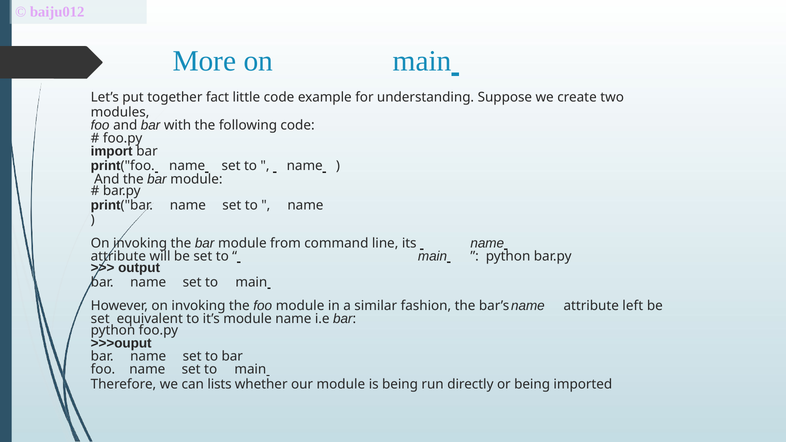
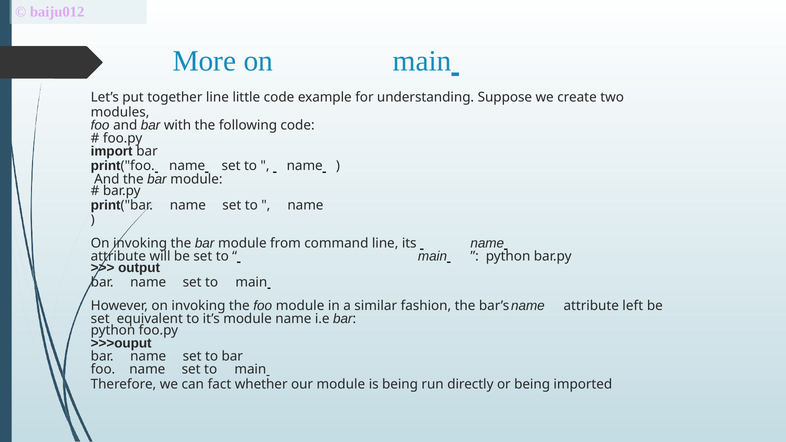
together fact: fact -> line
lists: lists -> fact
